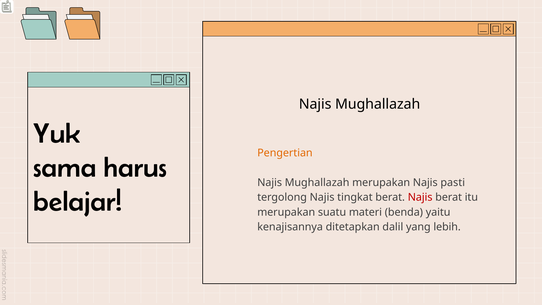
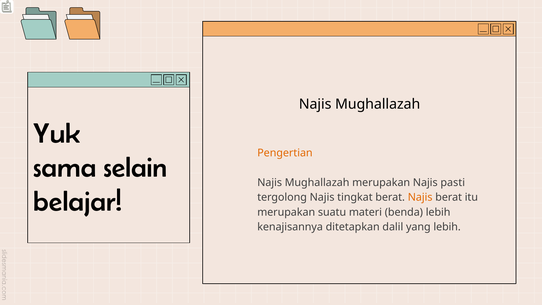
harus: harus -> selain
Najis at (420, 197) colour: red -> orange
benda yaitu: yaitu -> lebih
